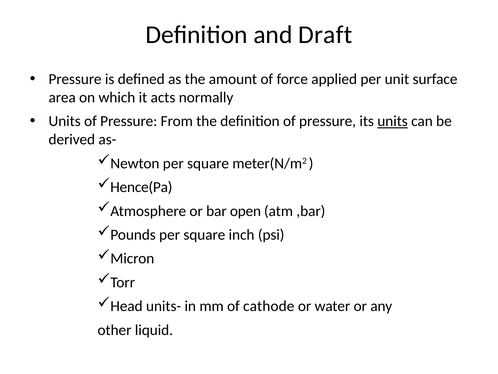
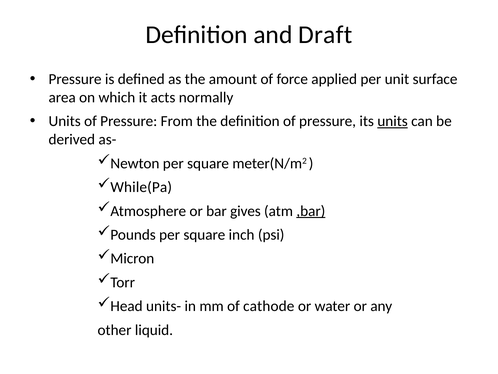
Hence(Pa: Hence(Pa -> While(Pa
open: open -> gives
,bar underline: none -> present
